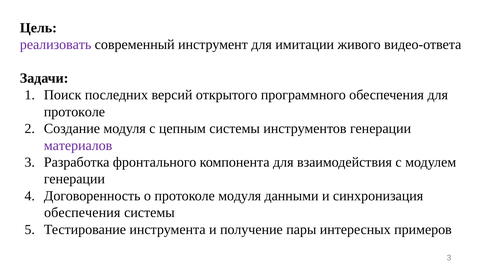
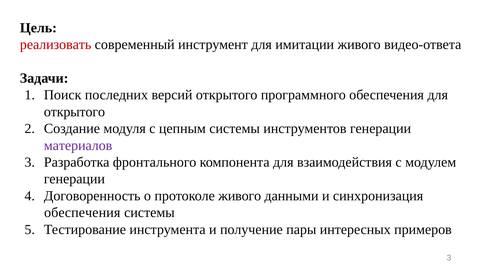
реализовать colour: purple -> red
протоколе at (74, 112): протоколе -> открытого
протоколе модуля: модуля -> живого
